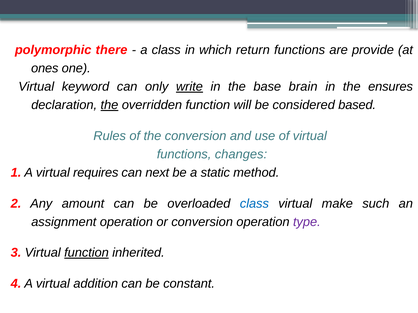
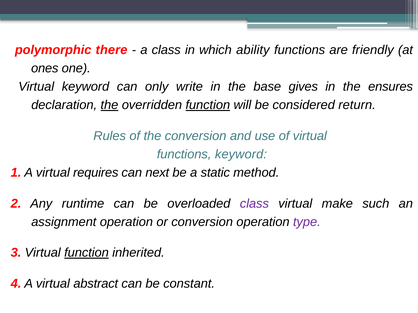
return: return -> ability
provide: provide -> friendly
write underline: present -> none
brain: brain -> gives
function at (208, 105) underline: none -> present
based: based -> return
functions changes: changes -> keyword
amount: amount -> runtime
class at (254, 204) colour: blue -> purple
addition: addition -> abstract
